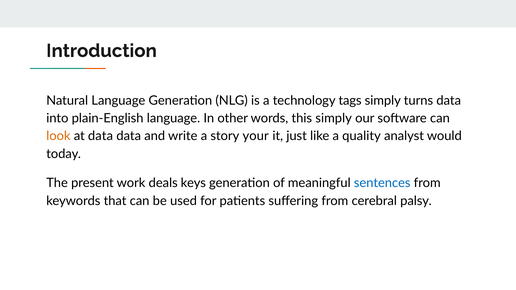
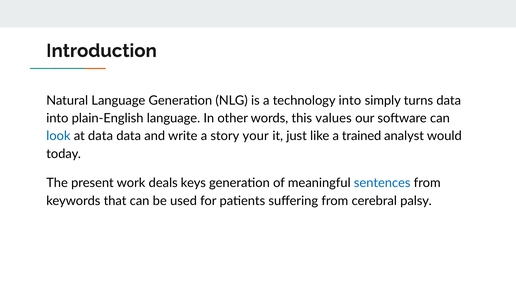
technology tags: tags -> into
this simply: simply -> values
look colour: orange -> blue
quality: quality -> trained
